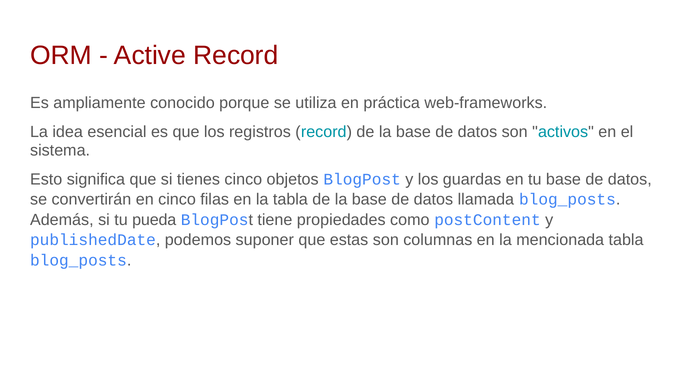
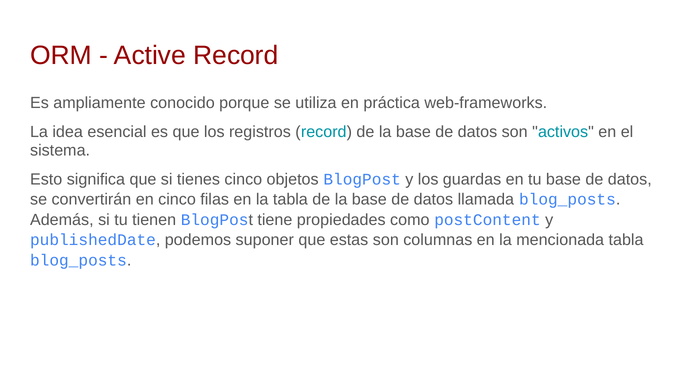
pueda: pueda -> tienen
